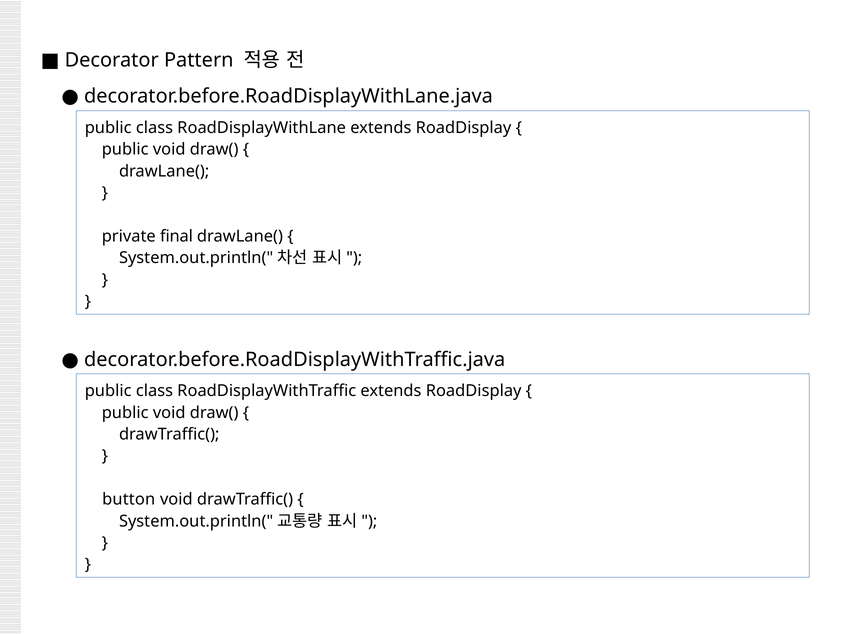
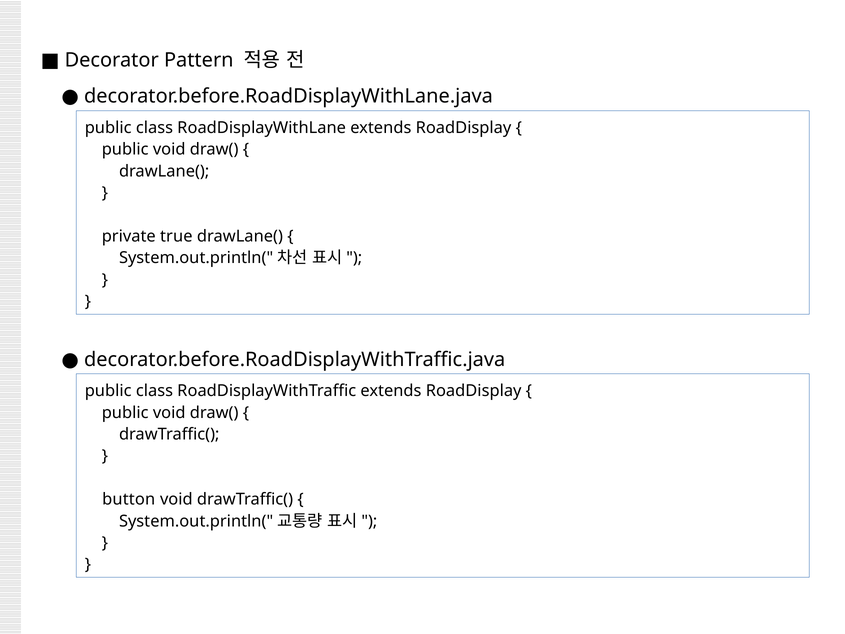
final: final -> true
